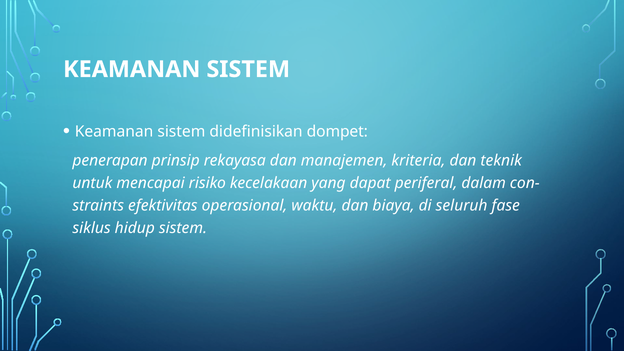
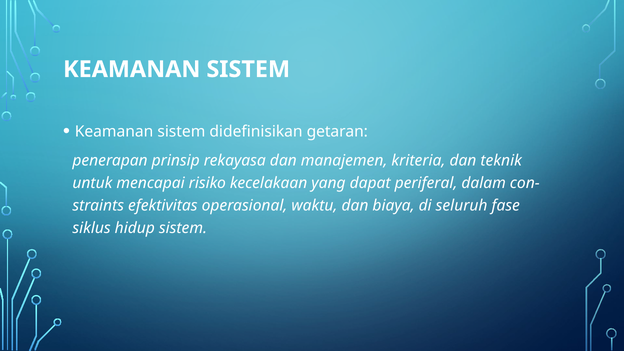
dompet: dompet -> getaran
